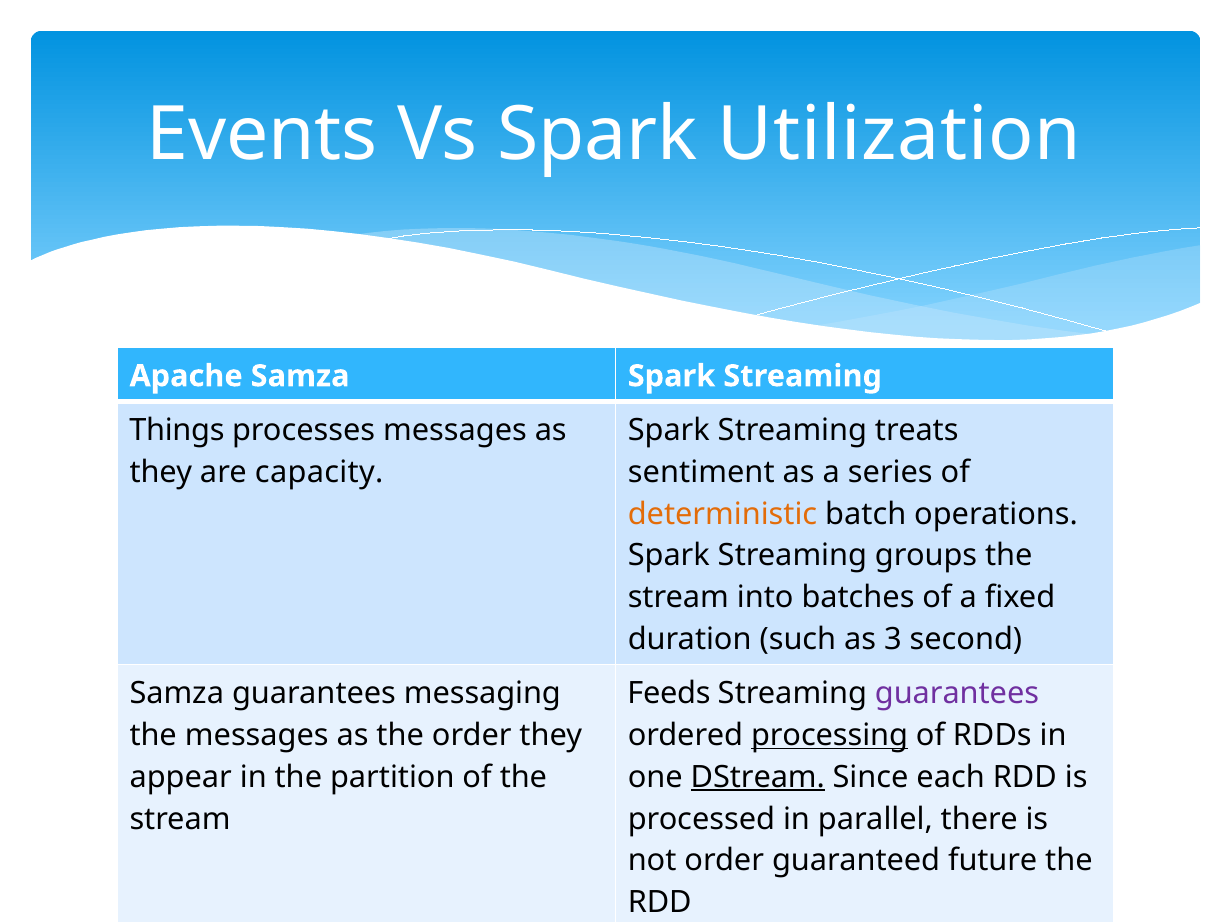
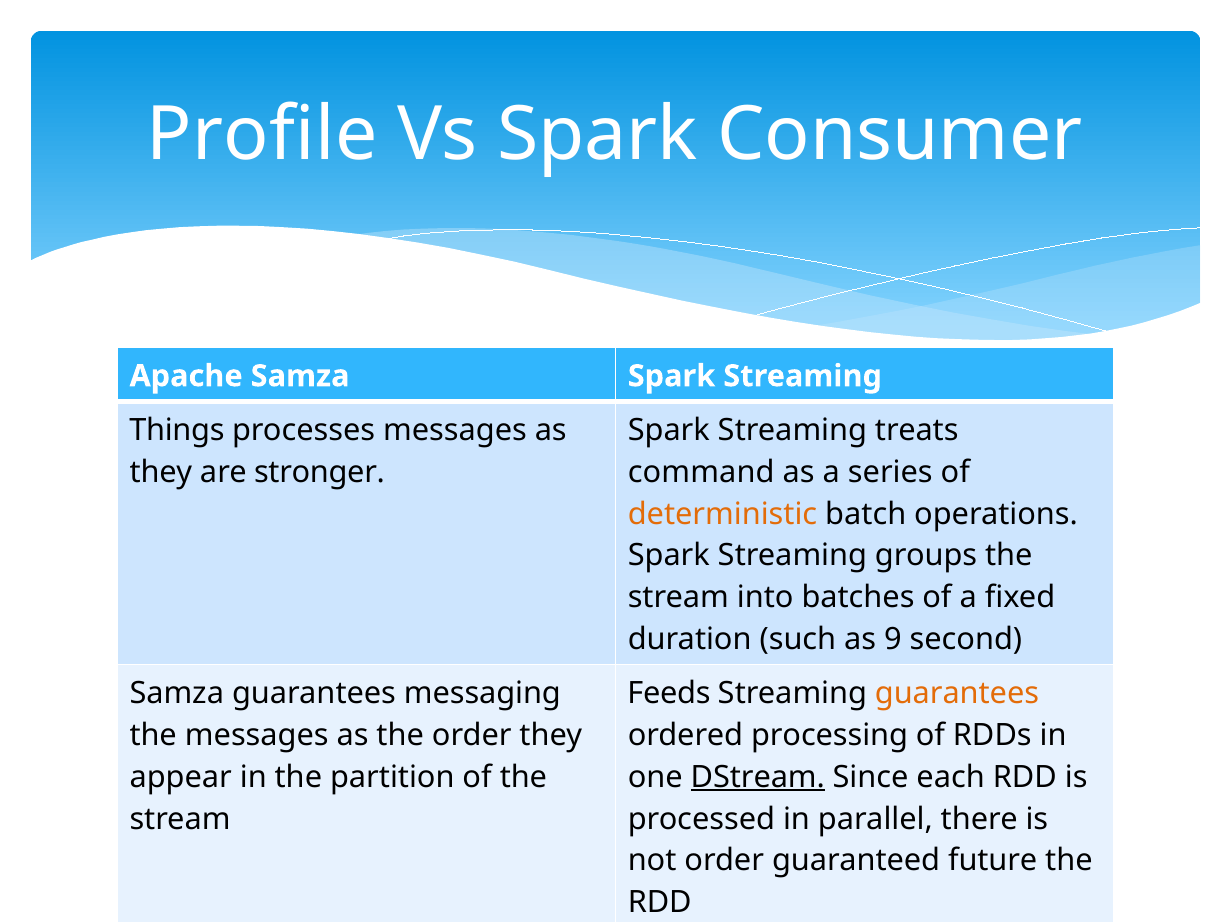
Events: Events -> Profile
Utilization: Utilization -> Consumer
capacity: capacity -> stronger
sentiment: sentiment -> command
3: 3 -> 9
guarantees at (957, 694) colour: purple -> orange
processing underline: present -> none
